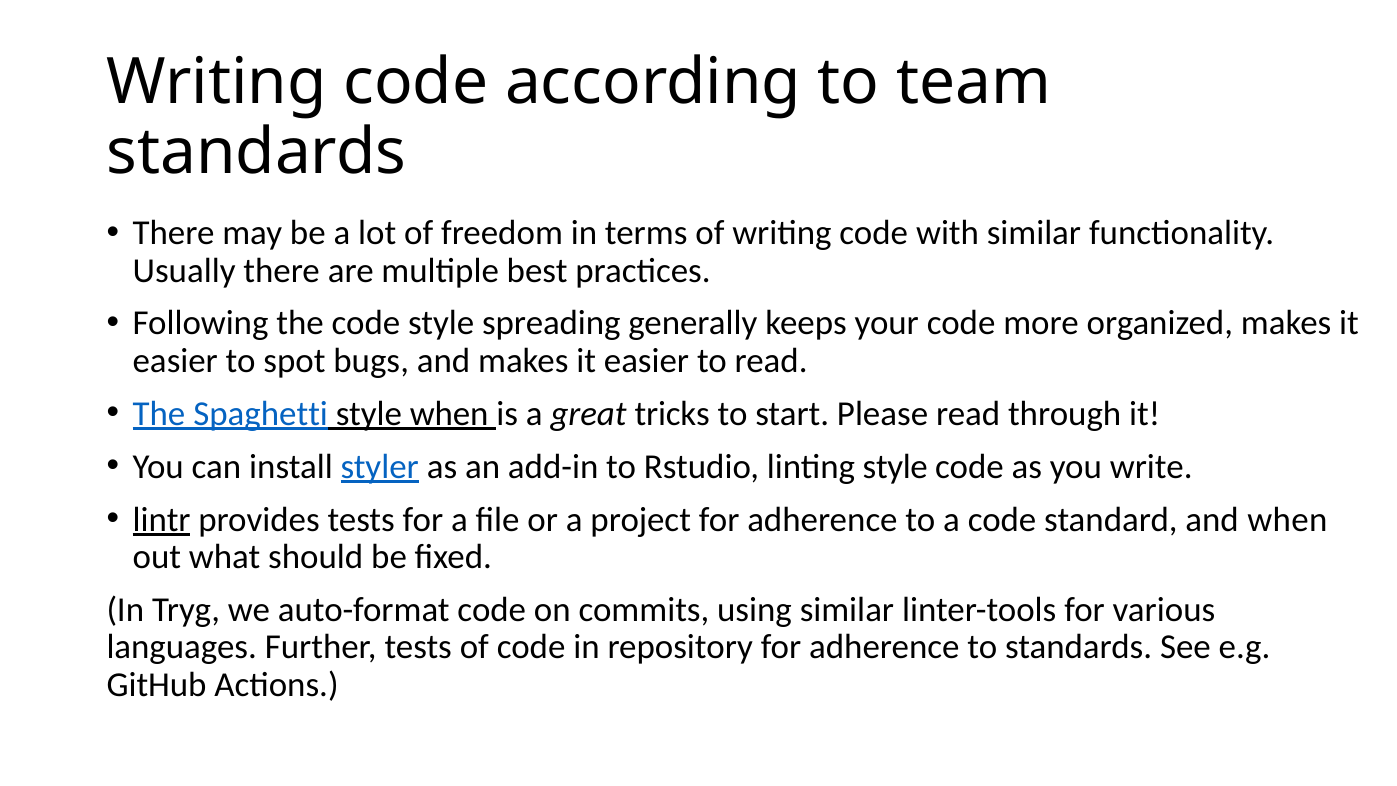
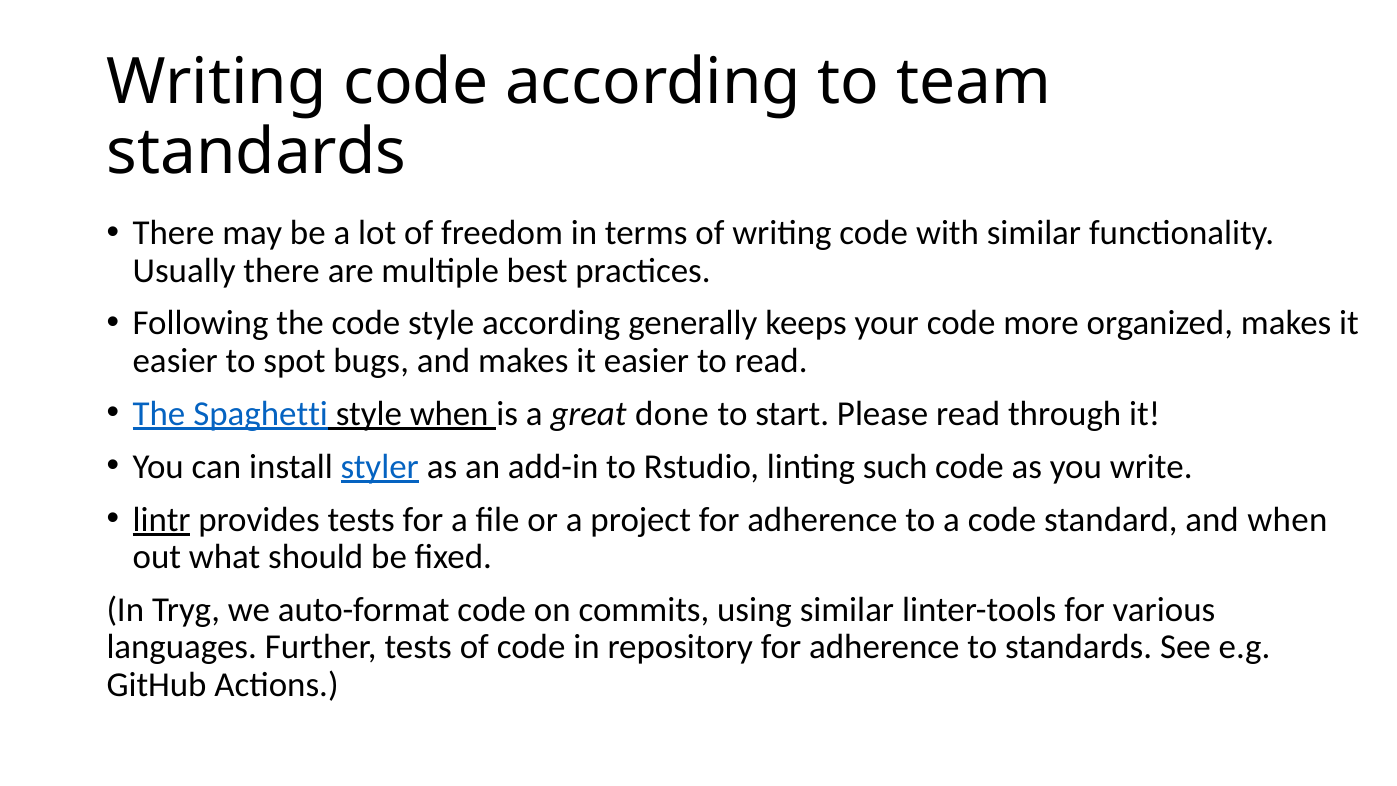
style spreading: spreading -> according
tricks: tricks -> done
linting style: style -> such
